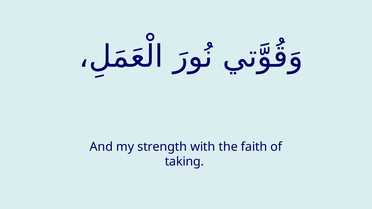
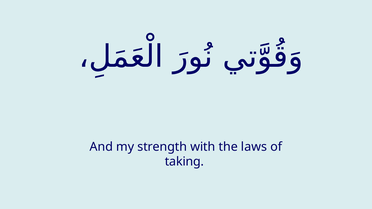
faith: faith -> laws
